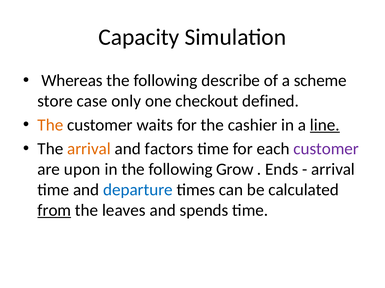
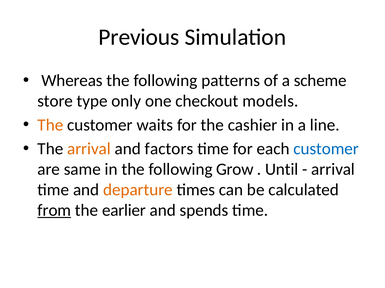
Capacity: Capacity -> Previous
describe: describe -> patterns
case: case -> type
defined: defined -> models
line underline: present -> none
customer at (326, 149) colour: purple -> blue
upon: upon -> same
Ends: Ends -> Until
departure colour: blue -> orange
leaves: leaves -> earlier
